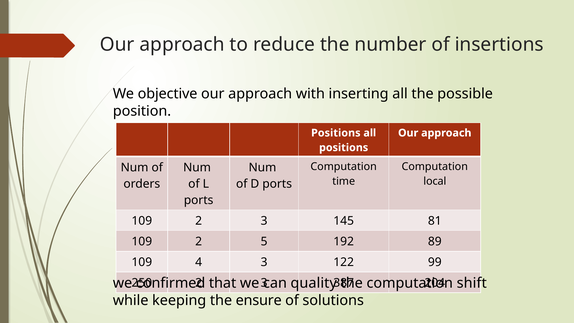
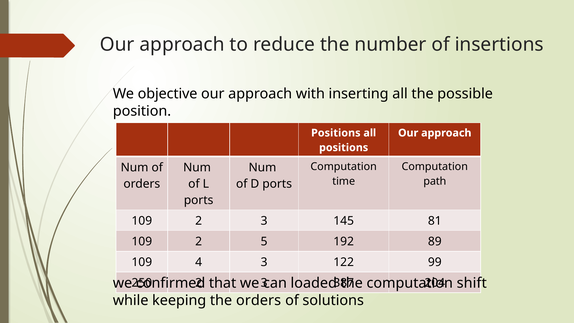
local: local -> path
quality: quality -> loaded
the ensure: ensure -> orders
